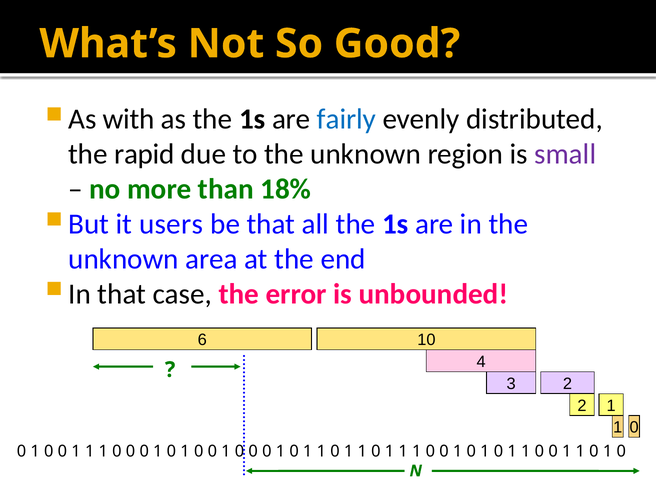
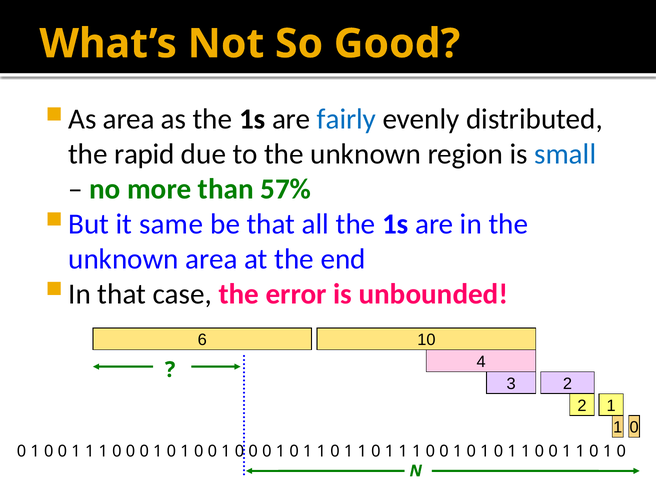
with at (129, 119): with -> area
small colour: purple -> blue
18%: 18% -> 57%
users: users -> same
